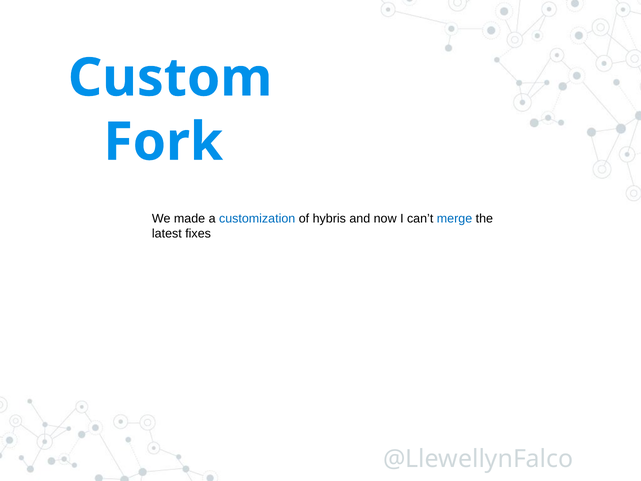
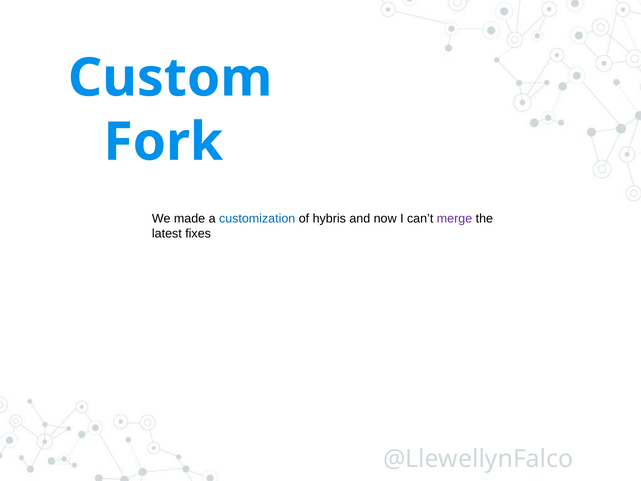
merge colour: blue -> purple
